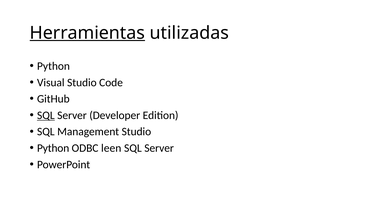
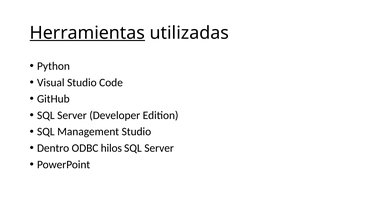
SQL at (46, 115) underline: present -> none
Python at (53, 148): Python -> Dentro
leen: leen -> hilos
